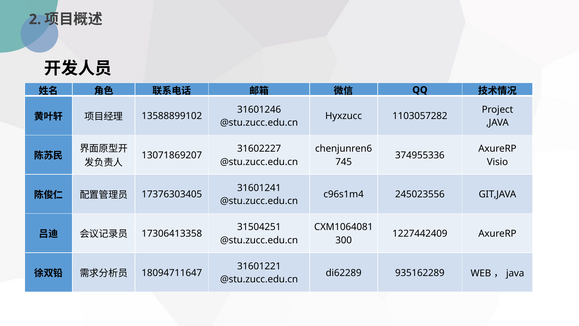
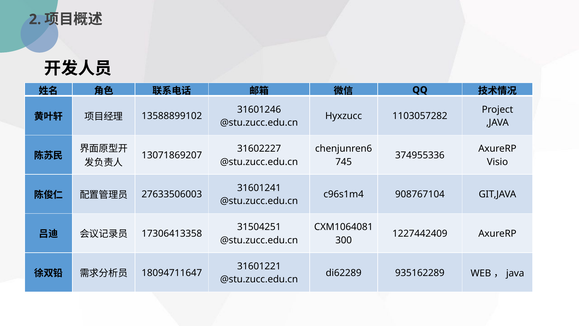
17376303405: 17376303405 -> 27633506003
245023556: 245023556 -> 908767104
